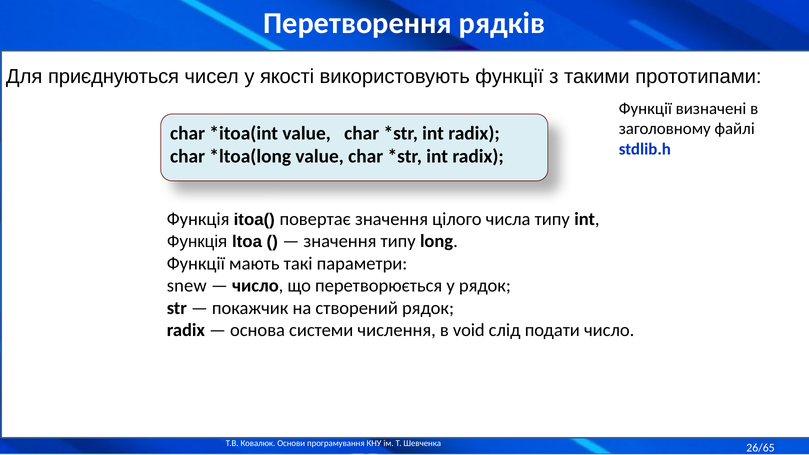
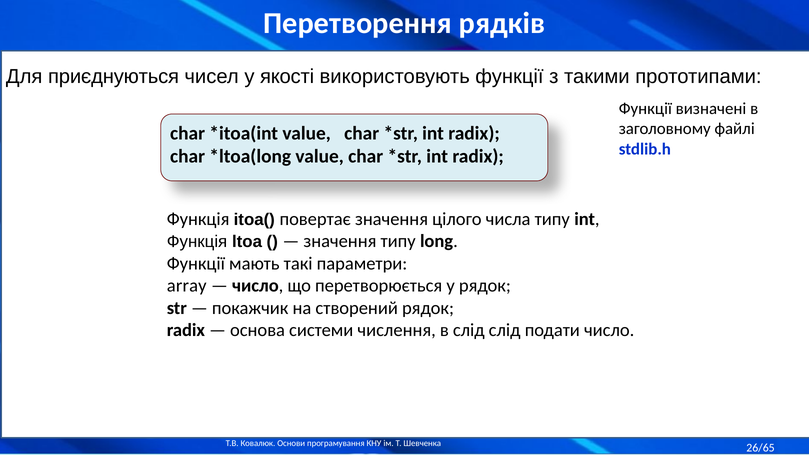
snew: snew -> array
в void: void -> слід
